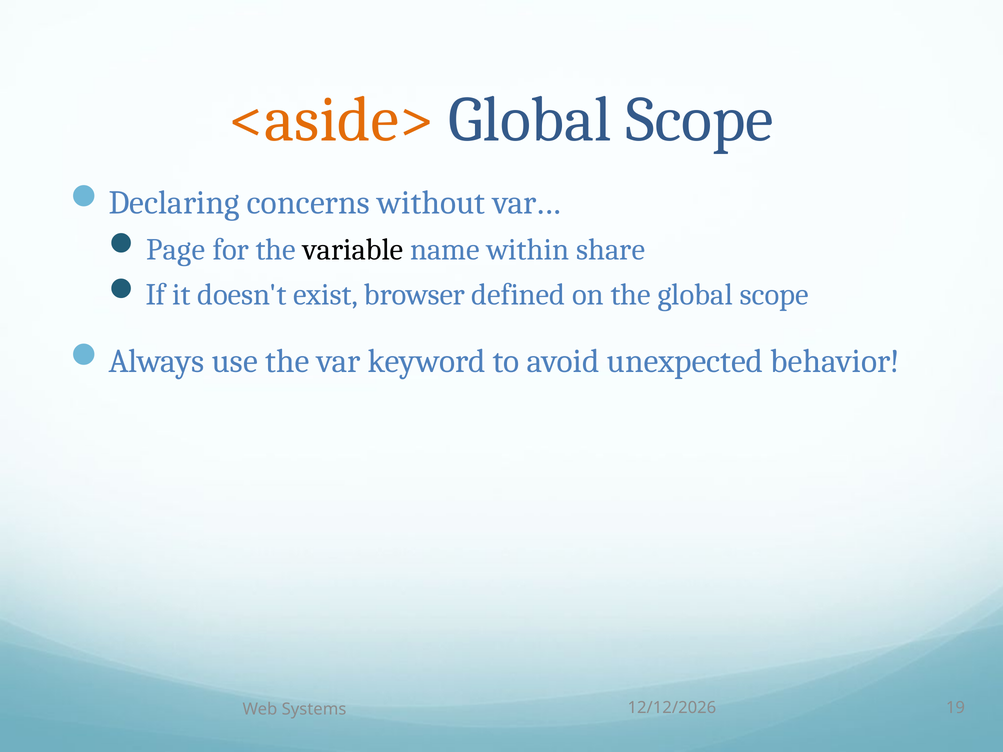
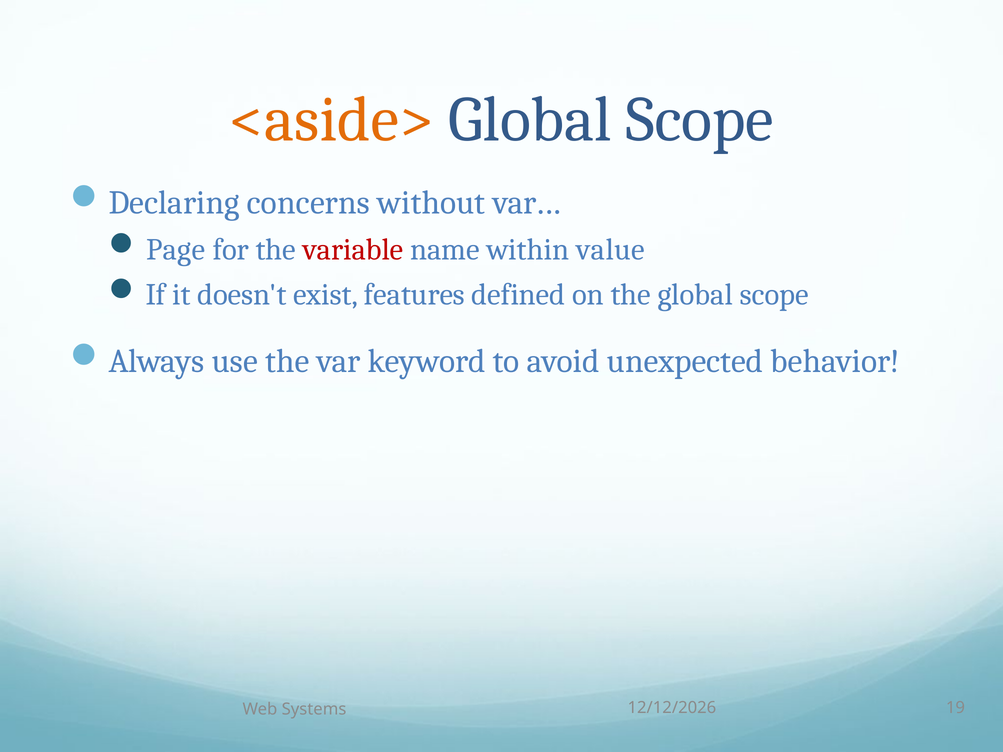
variable colour: black -> red
share: share -> value
browser: browser -> features
